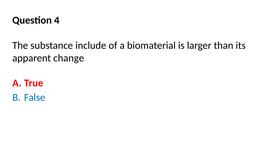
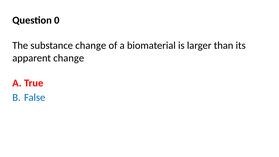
4: 4 -> 0
substance include: include -> change
